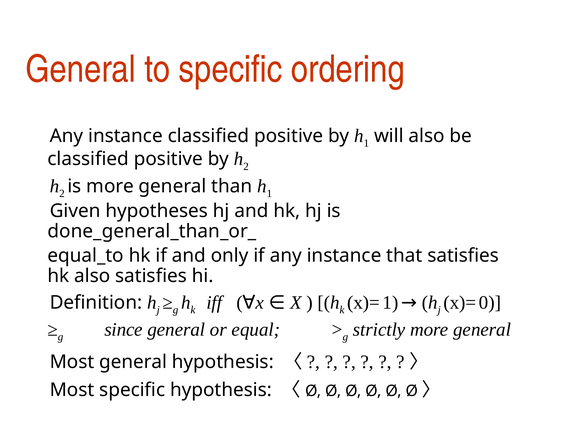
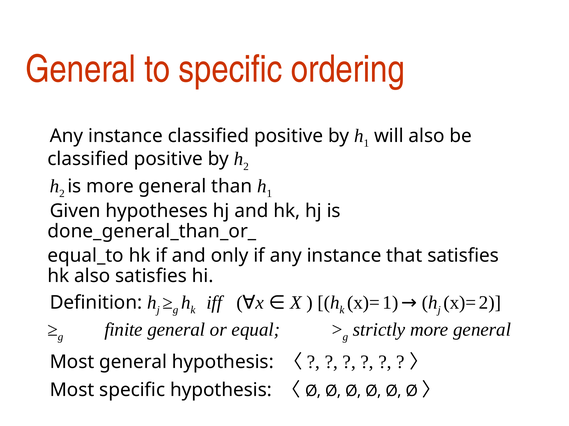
x)= 0: 0 -> 2
since: since -> finite
